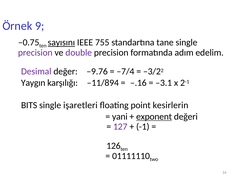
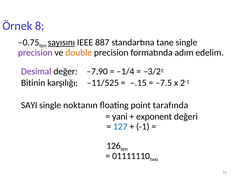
9: 9 -> 8
755: 755 -> 887
double colour: purple -> orange
–9.76: –9.76 -> –7.90
–7/4: –7/4 -> –1/4
Yaygın: Yaygın -> Bitinin
–11/894: –11/894 -> –11/525
–.16: –.16 -> –.15
–3.1: –3.1 -> –7.5
BITS: BITS -> SAYI
işaretleri: işaretleri -> noktanın
kesirlerin: kesirlerin -> tarafında
exponent underline: present -> none
127 colour: purple -> blue
